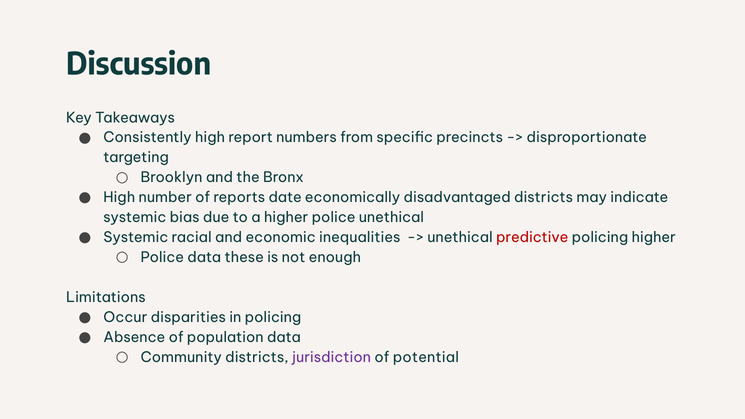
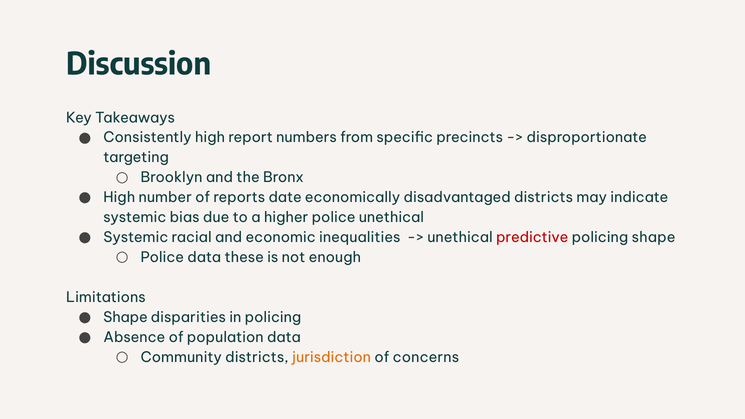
policing higher: higher -> shape
Occur at (125, 318): Occur -> Shape
jurisdiction colour: purple -> orange
potential: potential -> concerns
